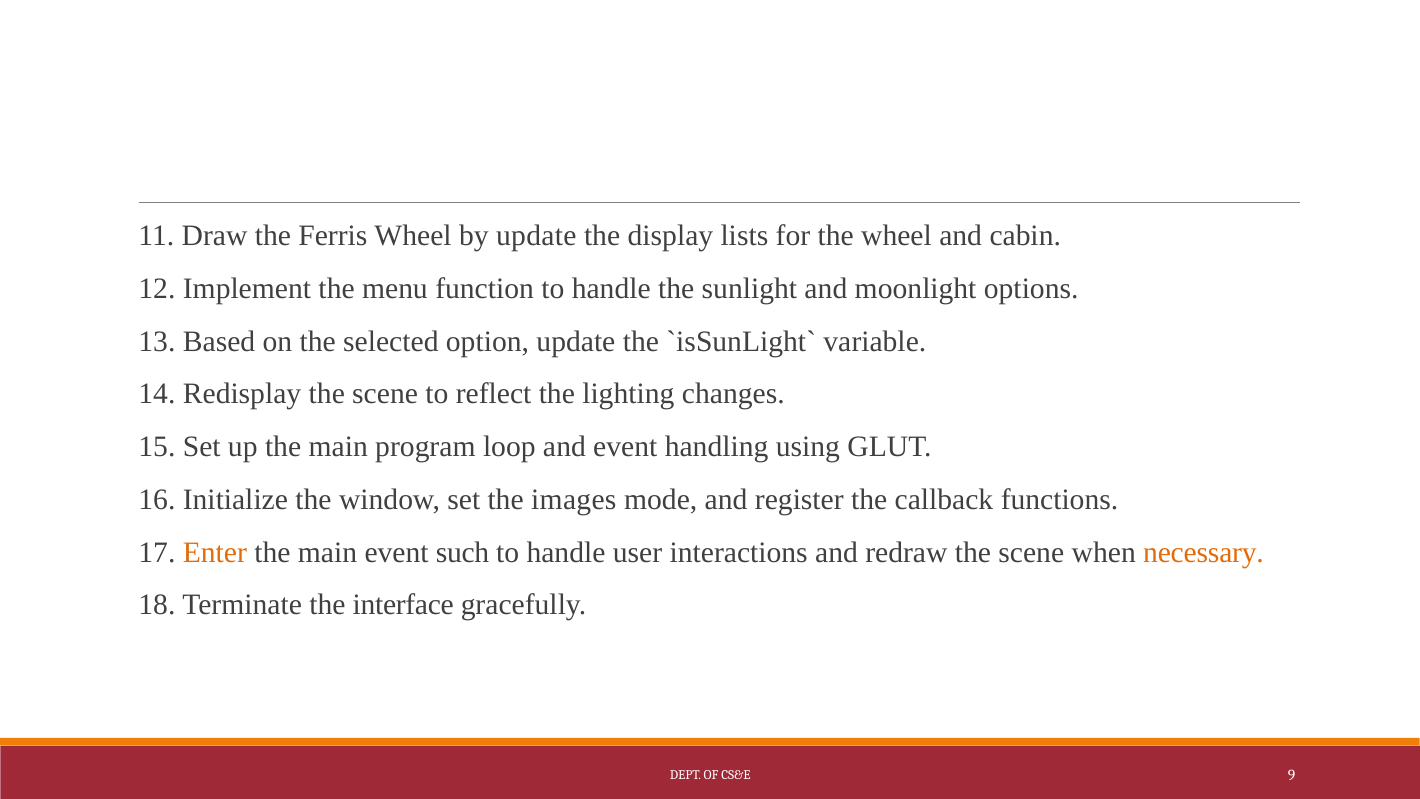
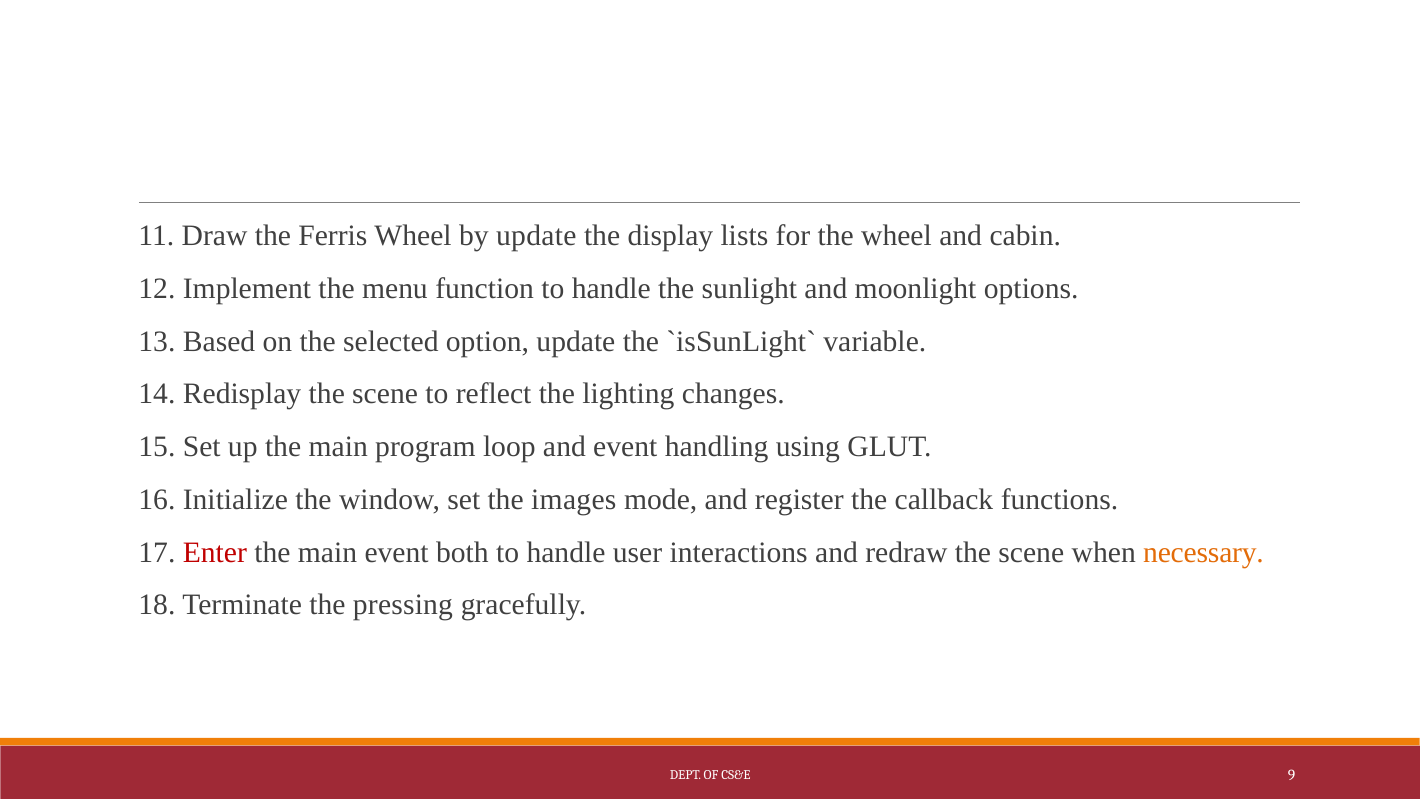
Enter colour: orange -> red
such: such -> both
interface: interface -> pressing
